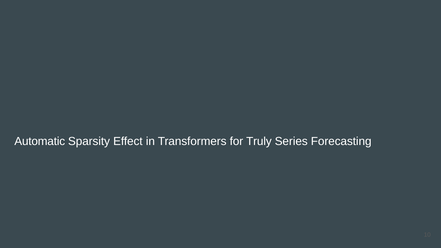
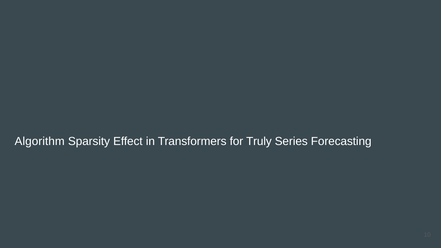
Automatic: Automatic -> Algorithm
